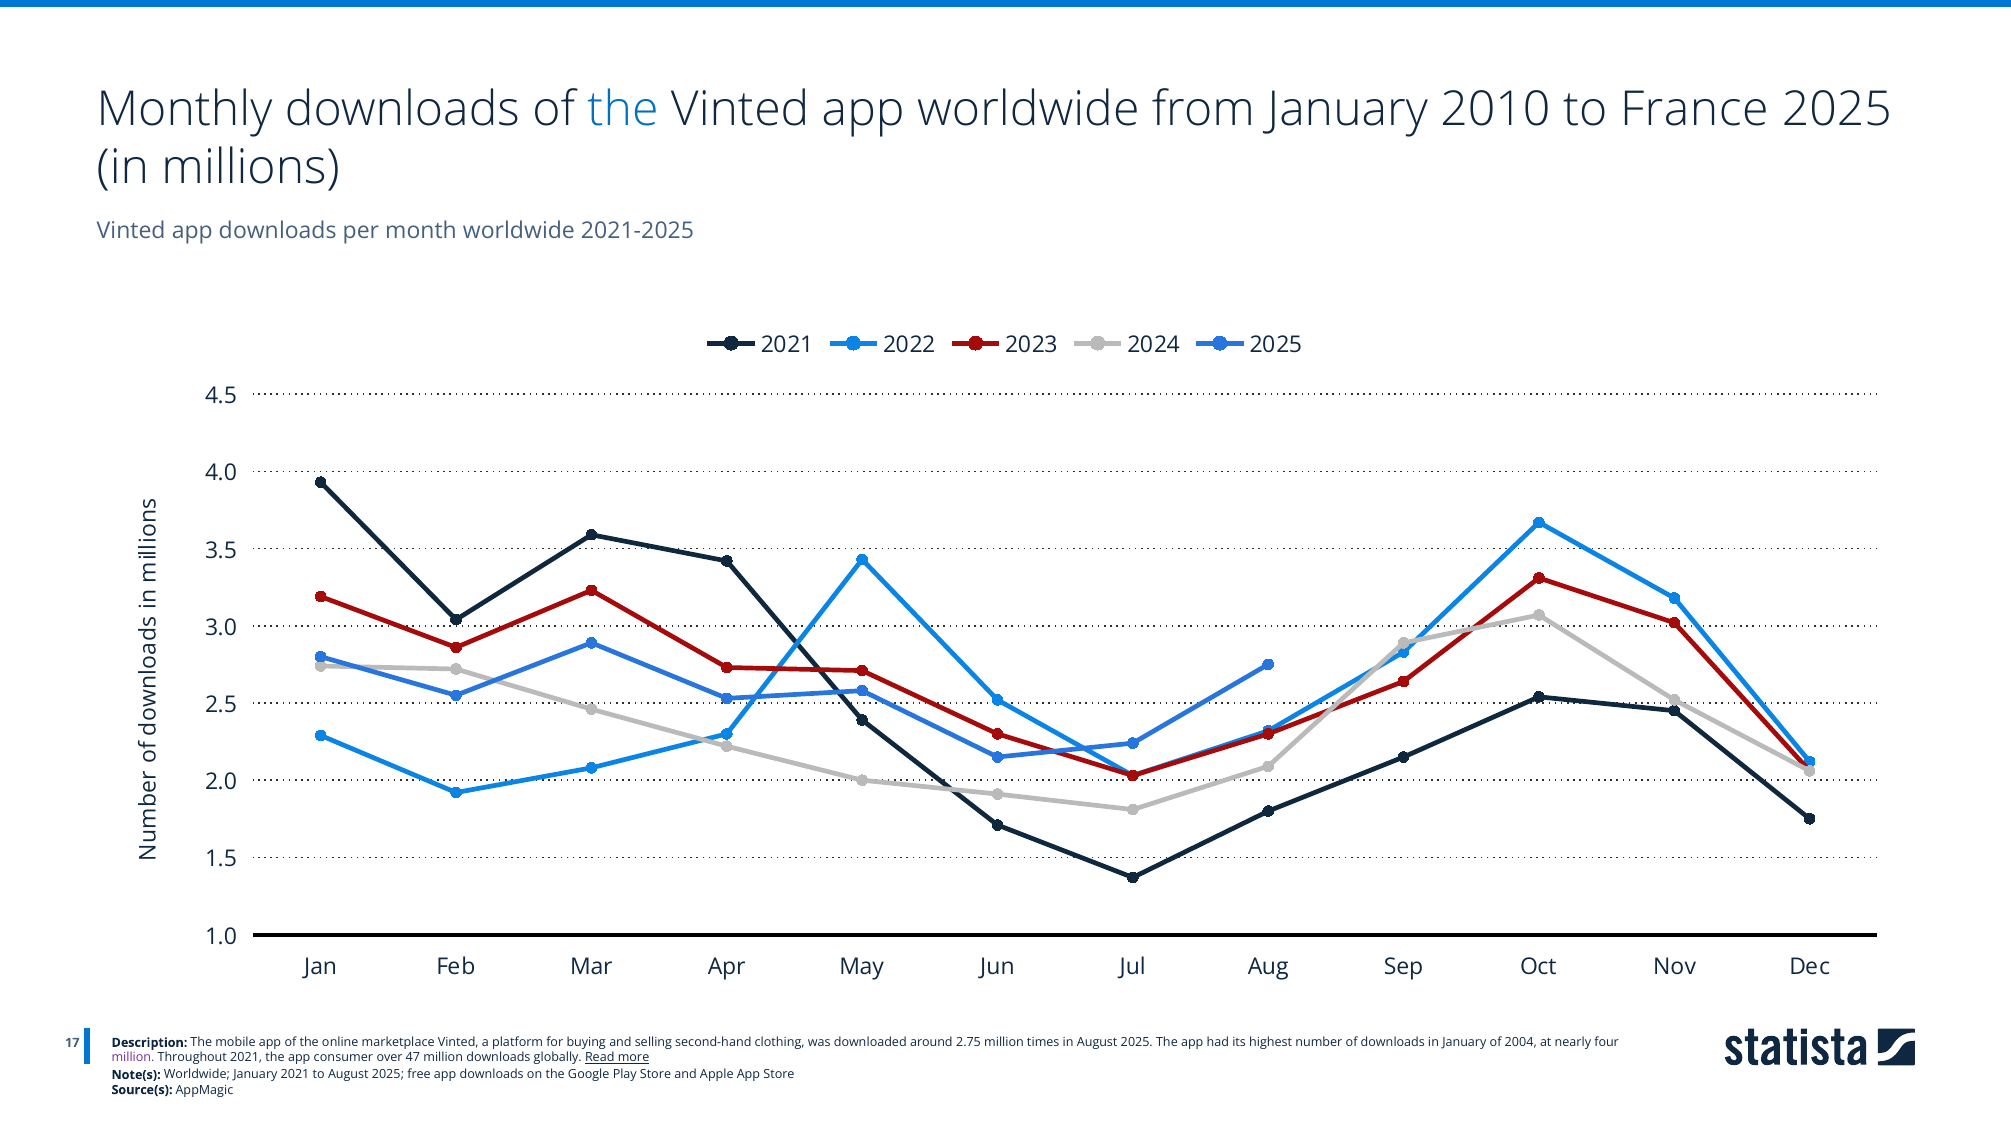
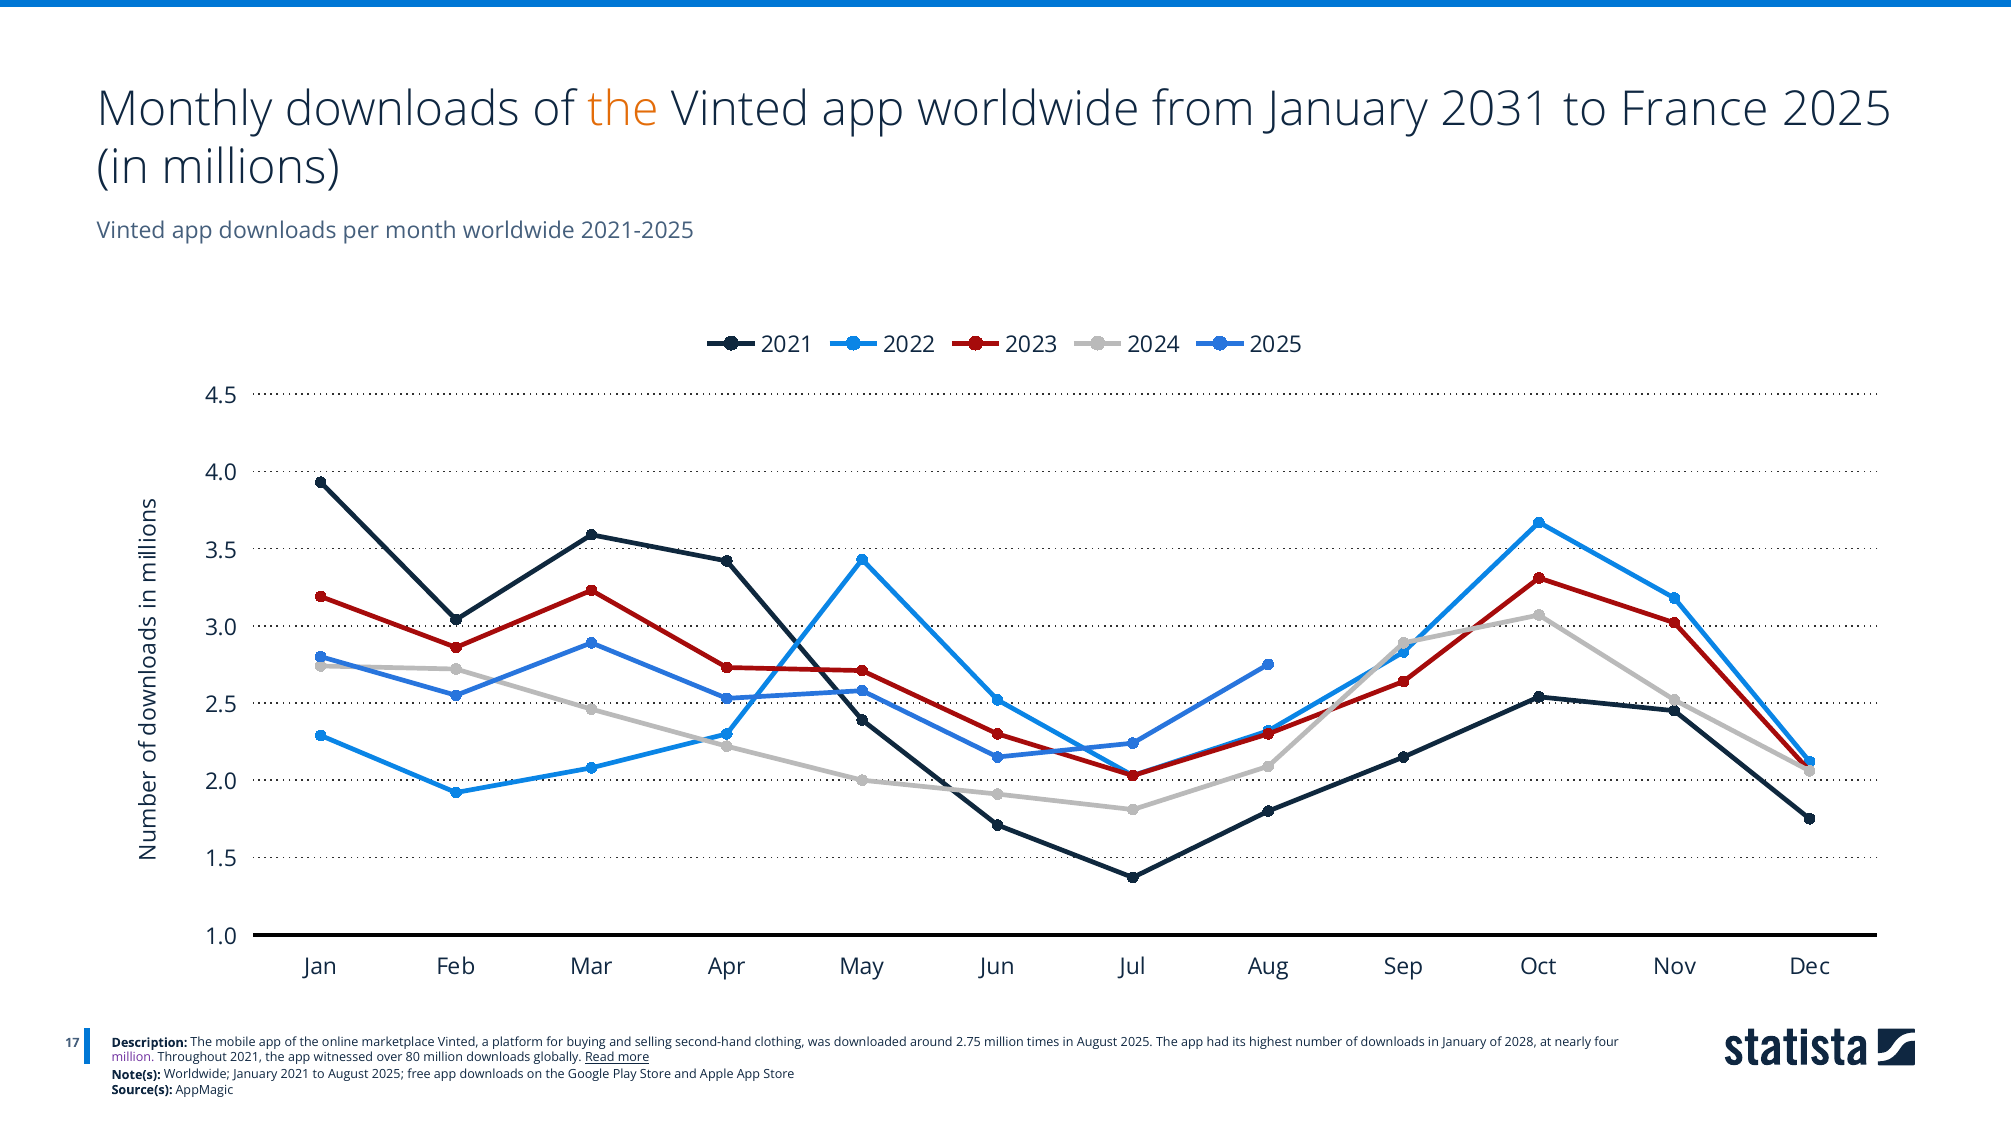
the at (623, 110) colour: blue -> orange
2010: 2010 -> 2031
2004: 2004 -> 2028
consumer: consumer -> witnessed
47: 47 -> 80
